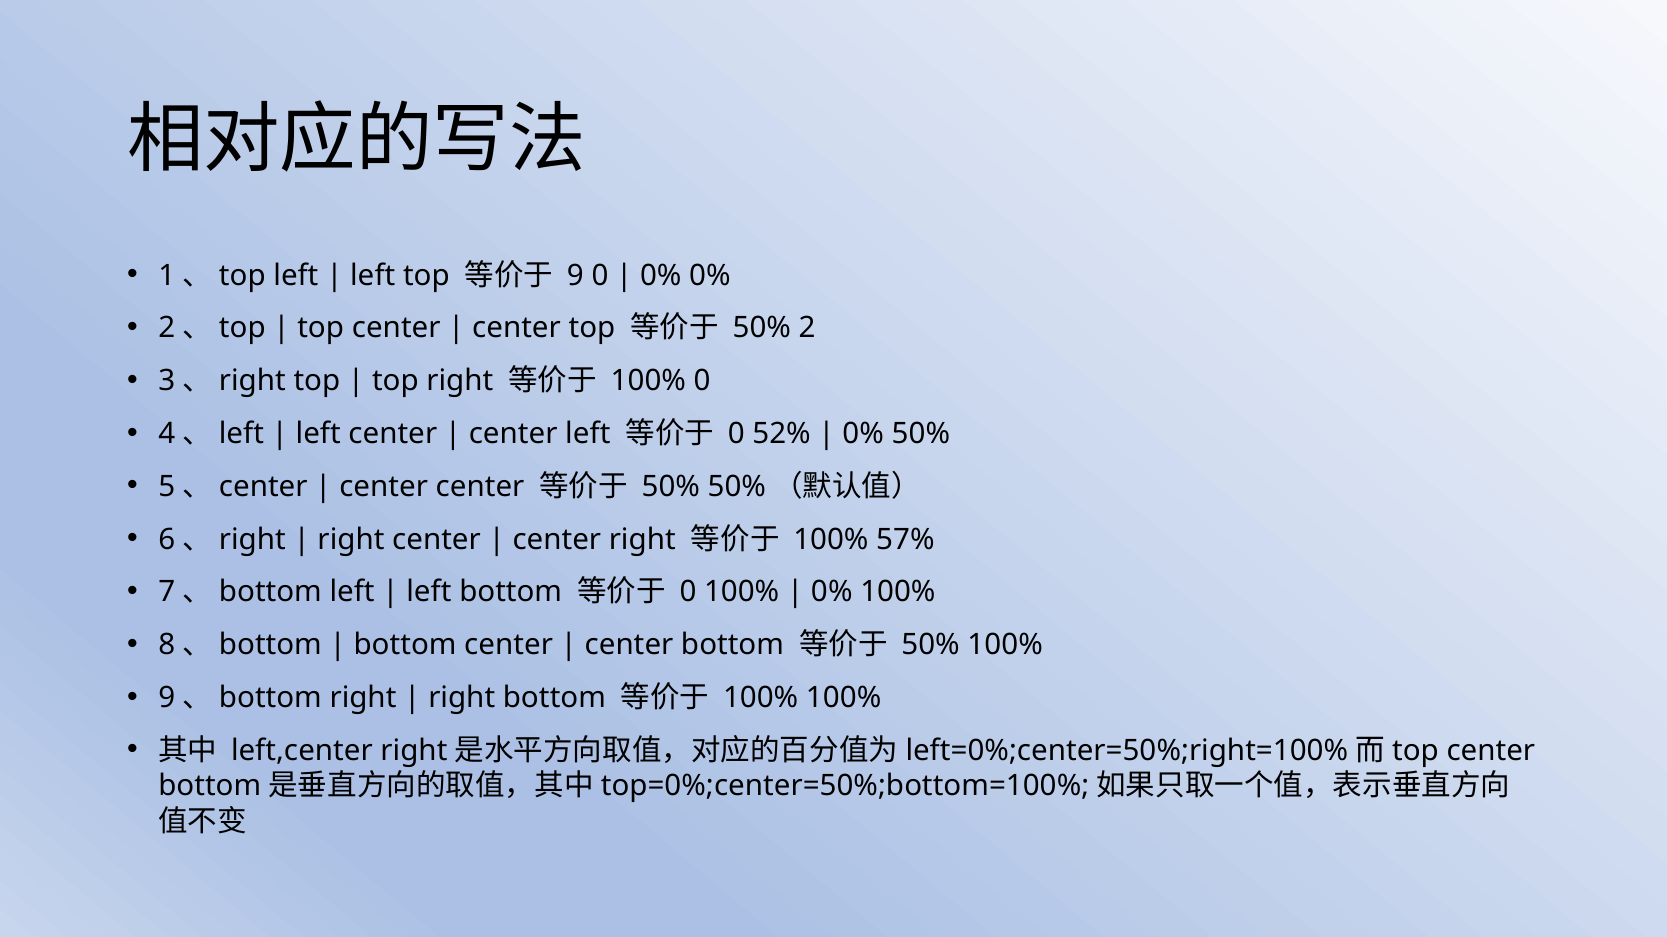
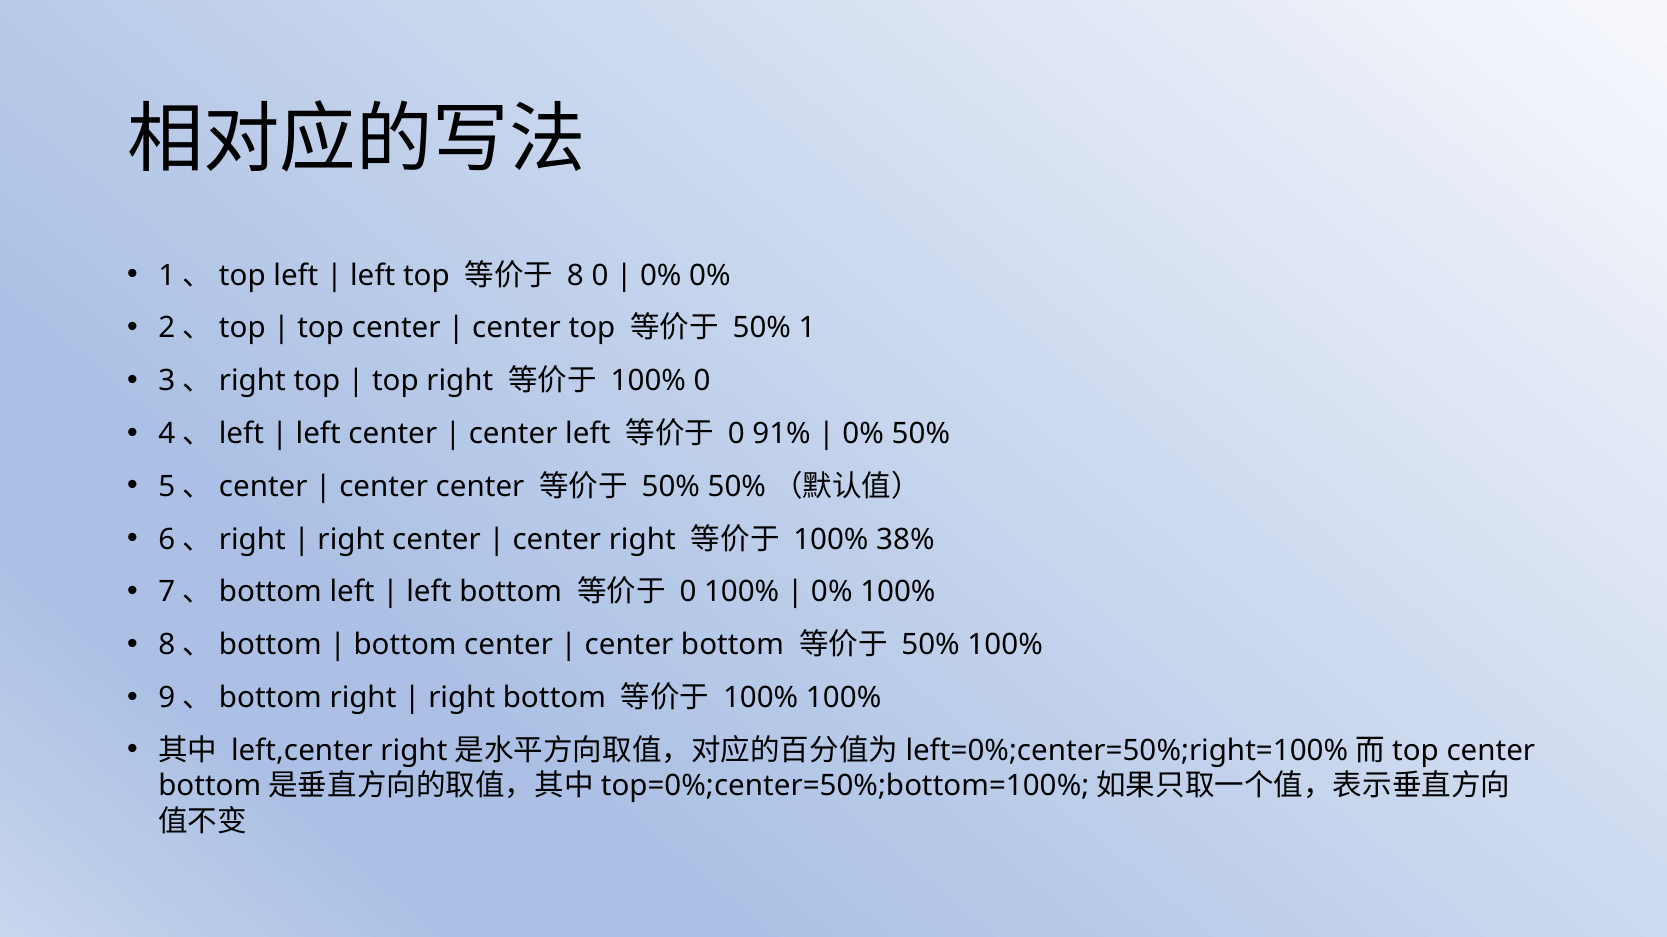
9: 9 -> 8
2: 2 -> 1
52%: 52% -> 91%
57%: 57% -> 38%
